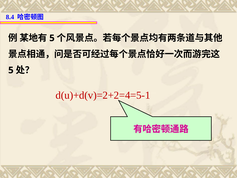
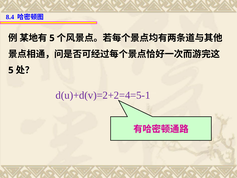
d(u)+d(v)=2+2=4=5-1 colour: red -> purple
